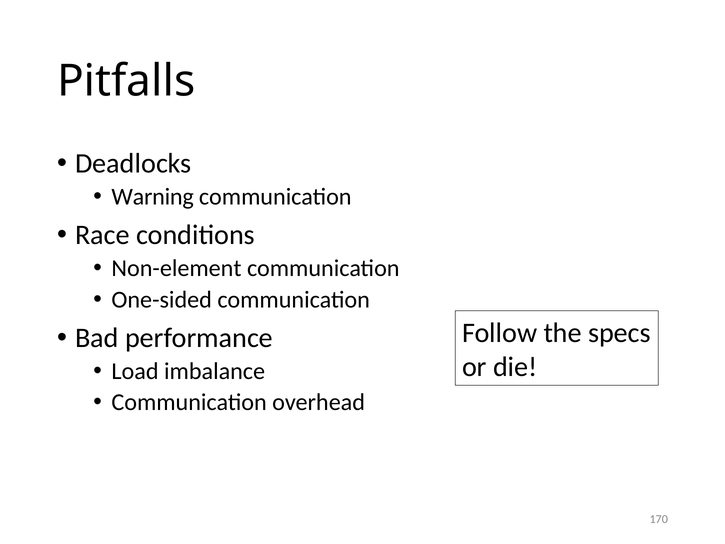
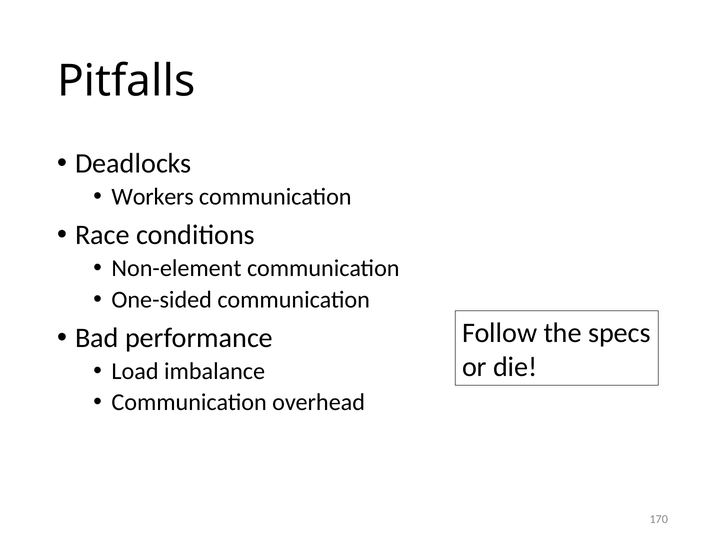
Warning: Warning -> Workers
